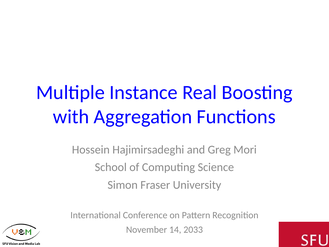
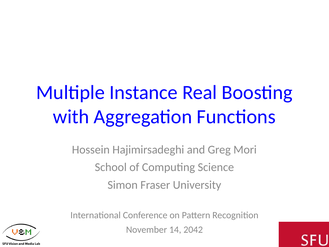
2033: 2033 -> 2042
